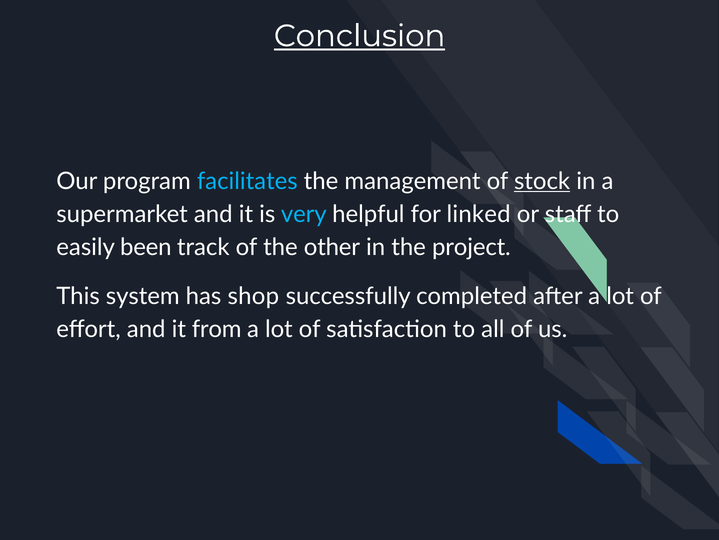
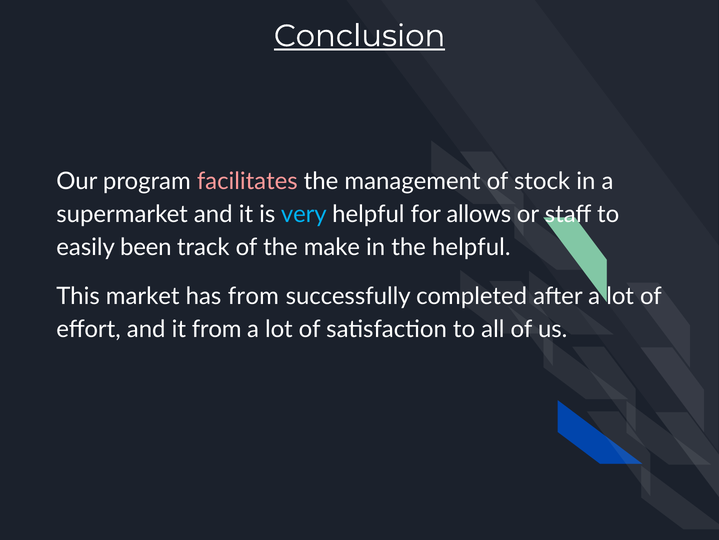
facilitates colour: light blue -> pink
stock underline: present -> none
linked: linked -> allows
other: other -> make
the project: project -> helpful
system: system -> market
has shop: shop -> from
